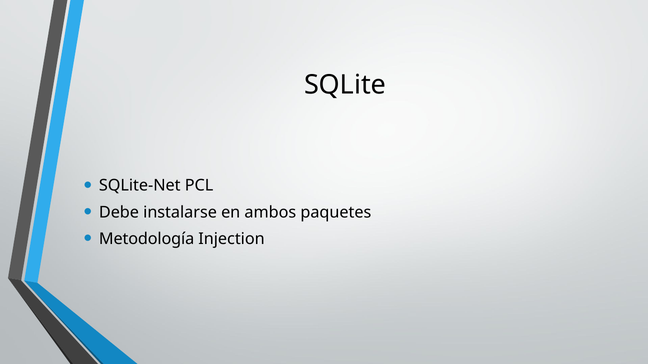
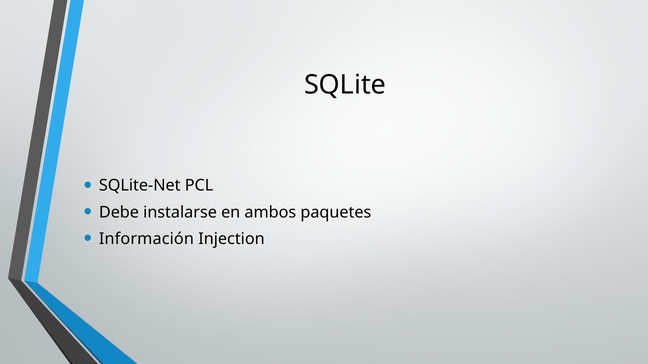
Metodología: Metodología -> Información
